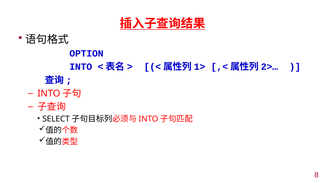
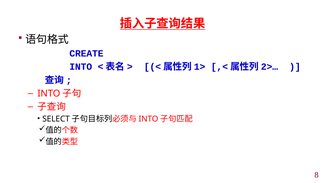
OPTION: OPTION -> CREATE
